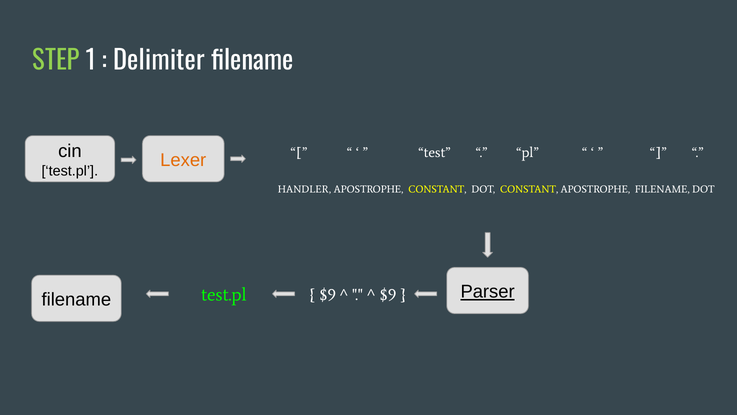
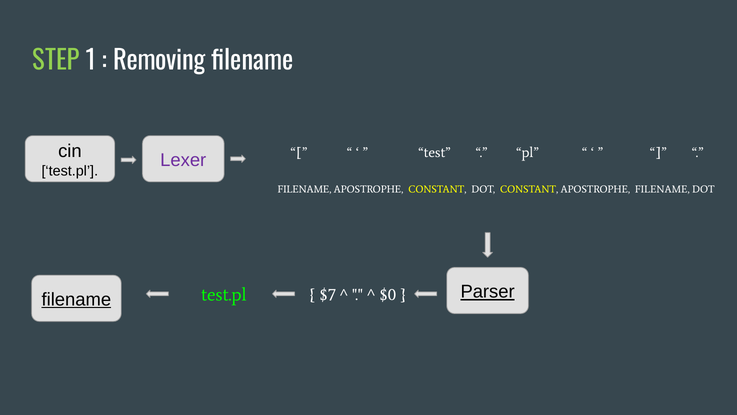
Delimiter: Delimiter -> Removing
Lexer colour: orange -> purple
HANDLER at (304, 189): HANDLER -> FILENAME
$9 at (327, 295): $9 -> $7
$9 at (388, 295): $9 -> $0
filename at (76, 299) underline: none -> present
